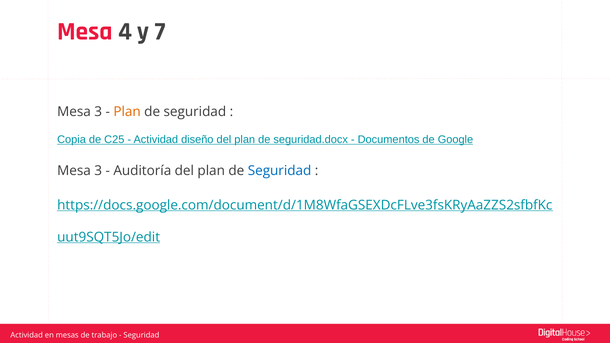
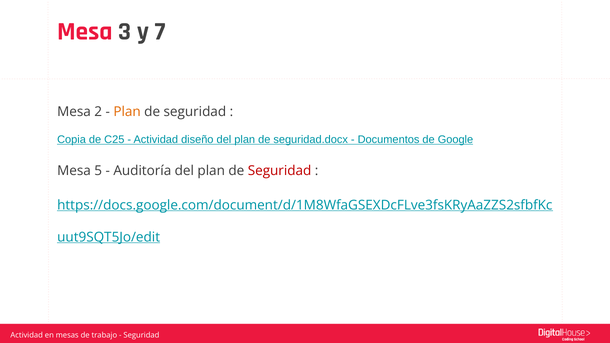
4: 4 -> 3
3 at (98, 112): 3 -> 2
3 at (98, 171): 3 -> 5
Seguridad at (280, 171) colour: blue -> red
